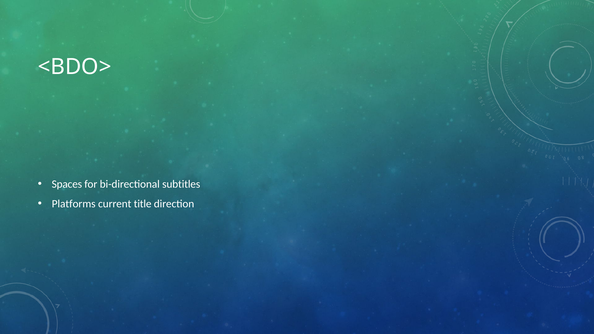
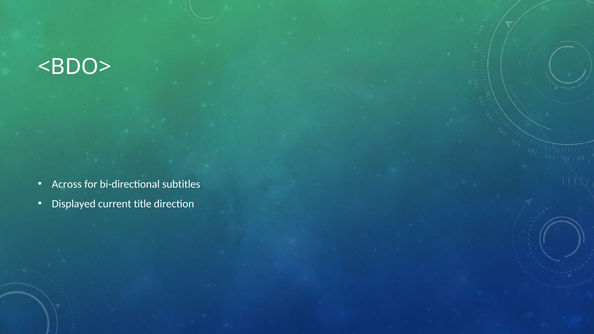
Spaces: Spaces -> Across
Platforms: Platforms -> Displayed
